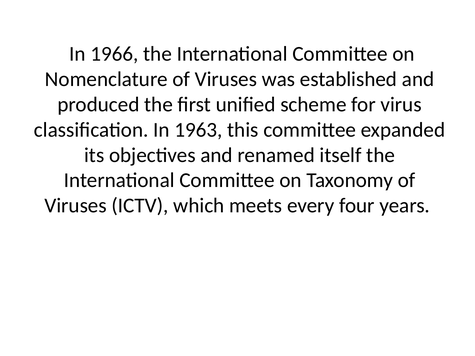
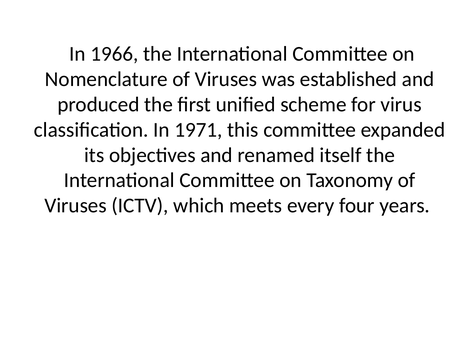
1963: 1963 -> 1971
